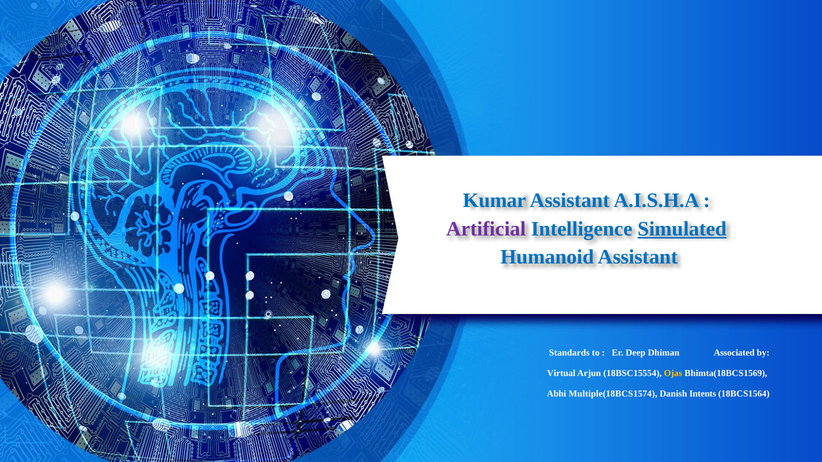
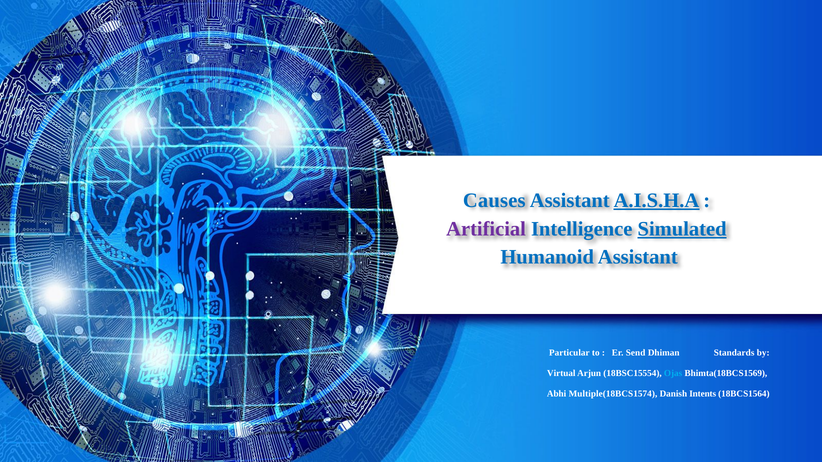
Kumar: Kumar -> Causes
A.I.S.H.A underline: none -> present
Standards: Standards -> Particular
Deep: Deep -> Send
Associated: Associated -> Standards
Ojas colour: yellow -> light blue
